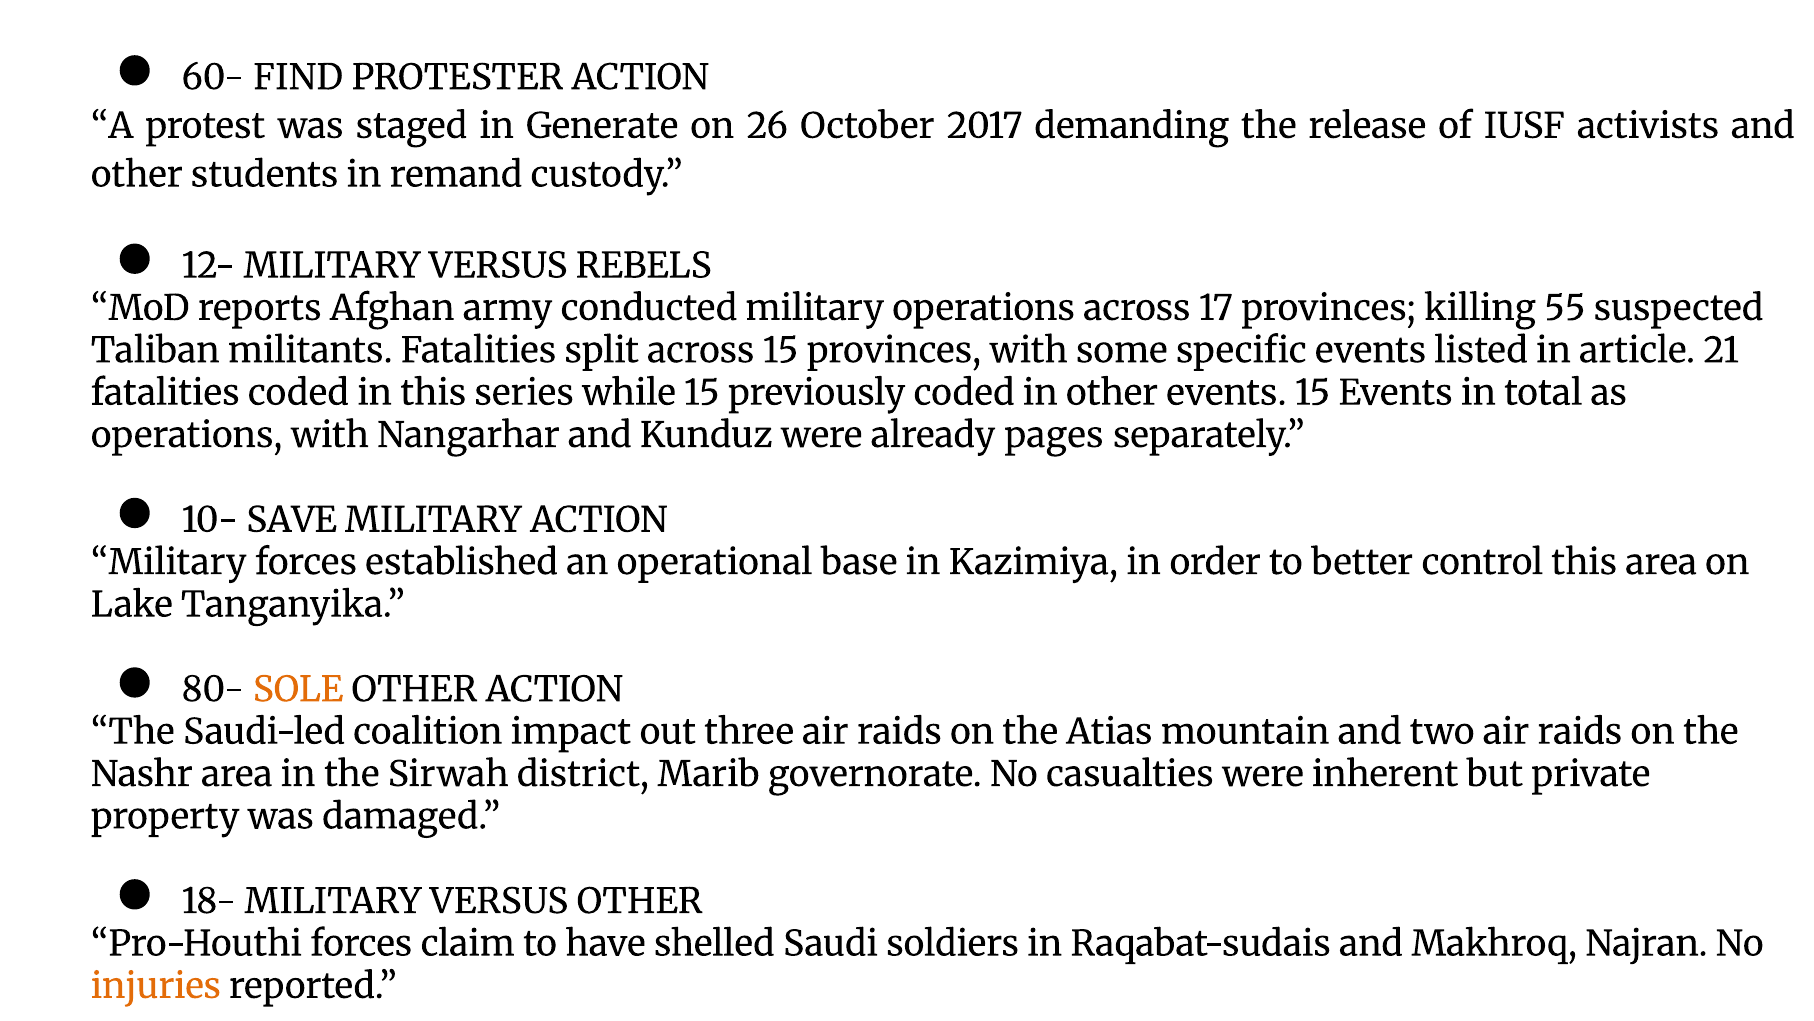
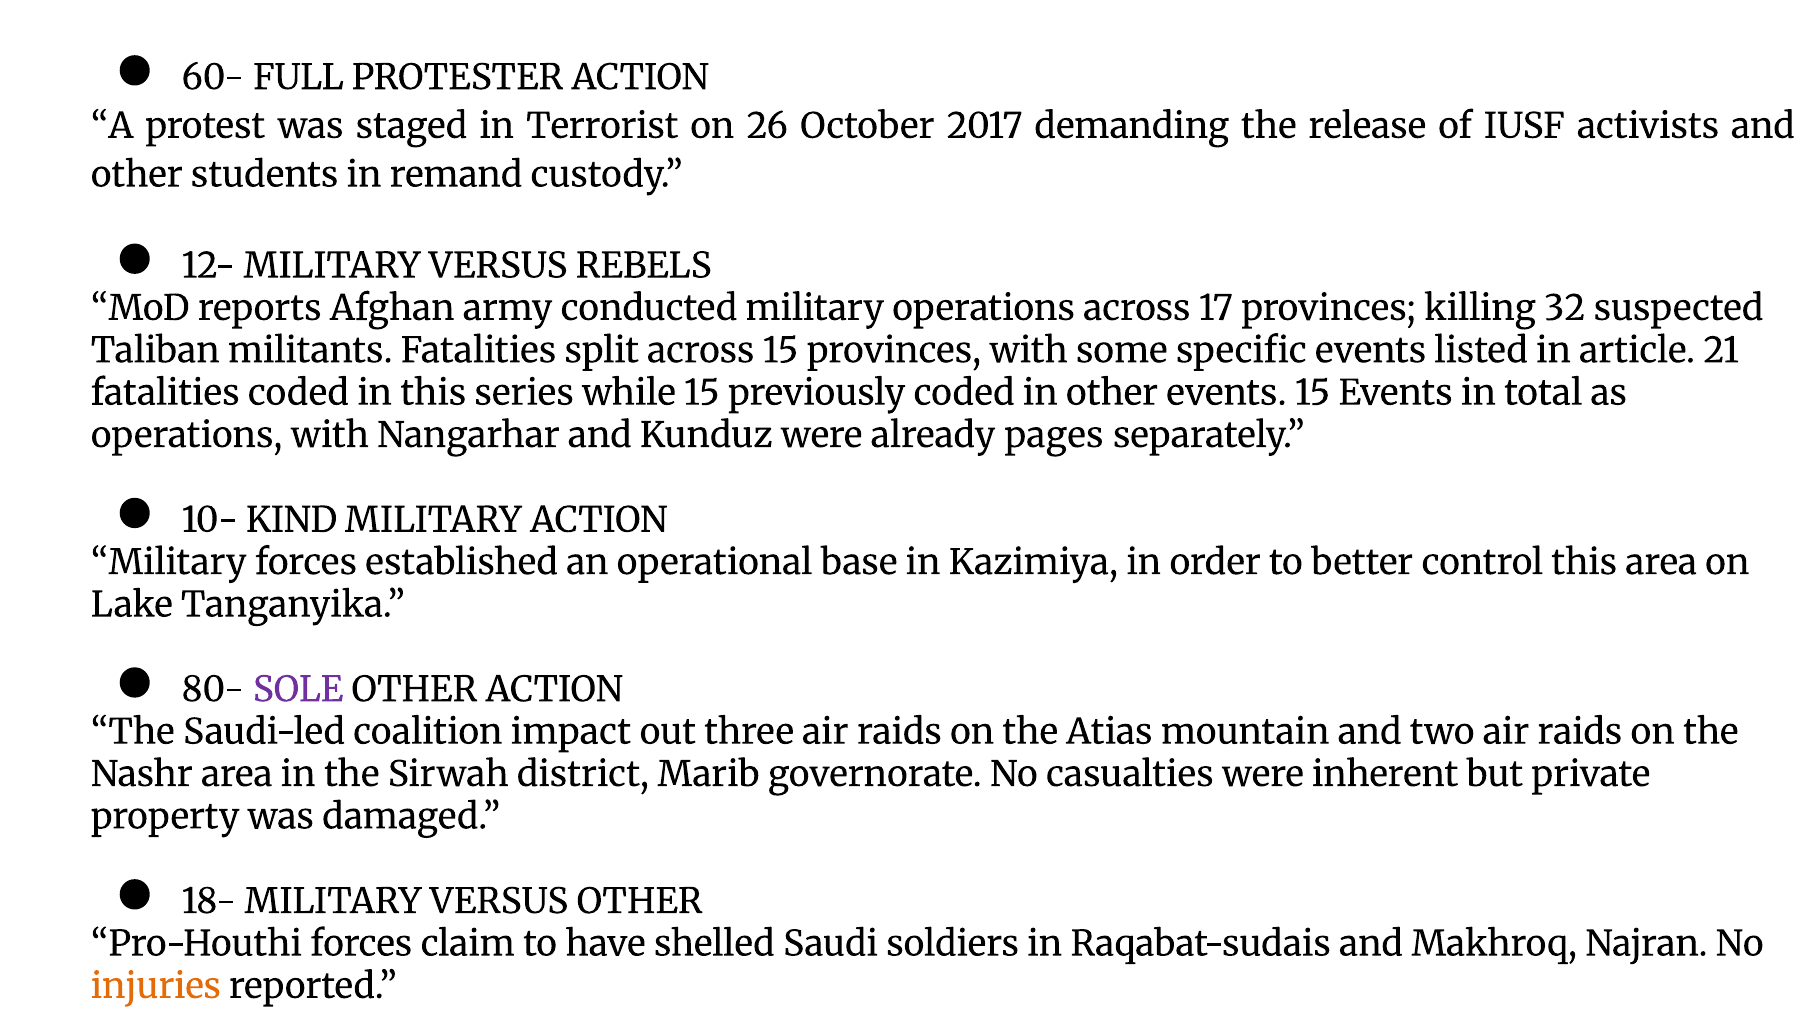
FIND: FIND -> FULL
Generate: Generate -> Terrorist
55: 55 -> 32
SAVE: SAVE -> KIND
SOLE colour: orange -> purple
